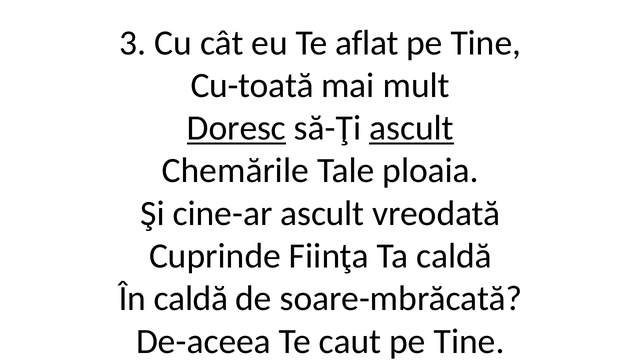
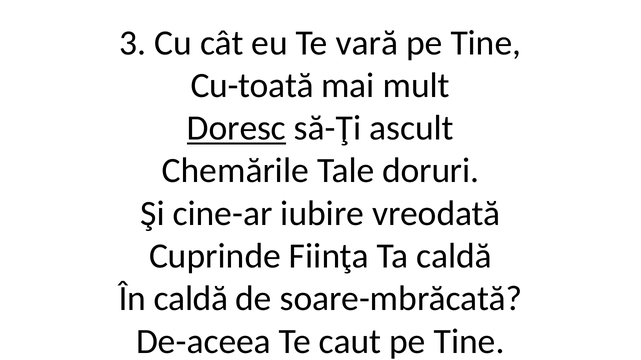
aflat: aflat -> vară
ascult at (411, 128) underline: present -> none
ploaia: ploaia -> doruri
cine-ar ascult: ascult -> iubire
